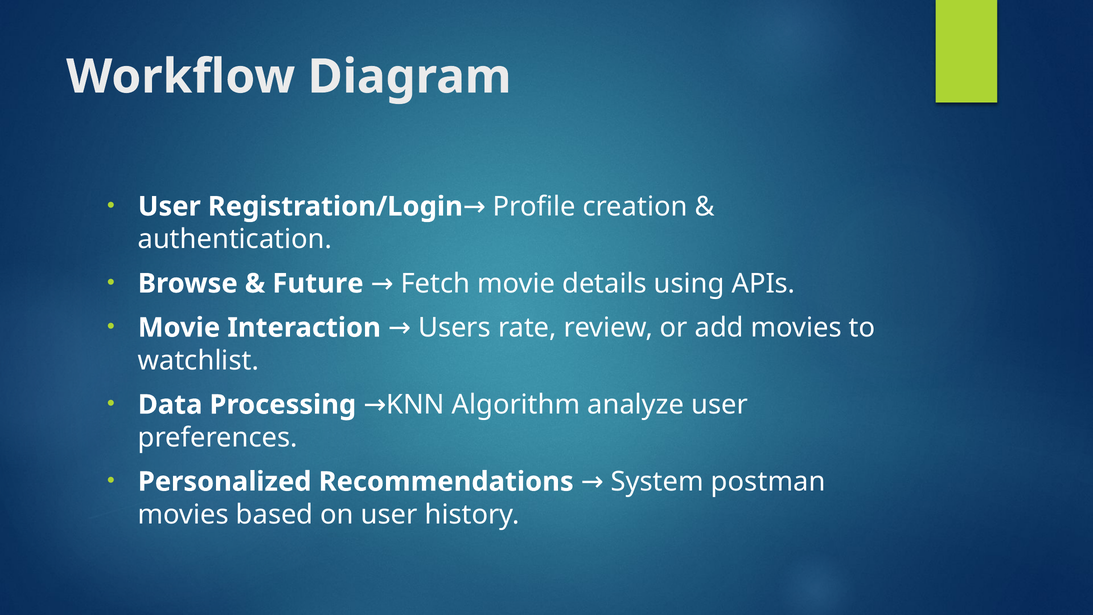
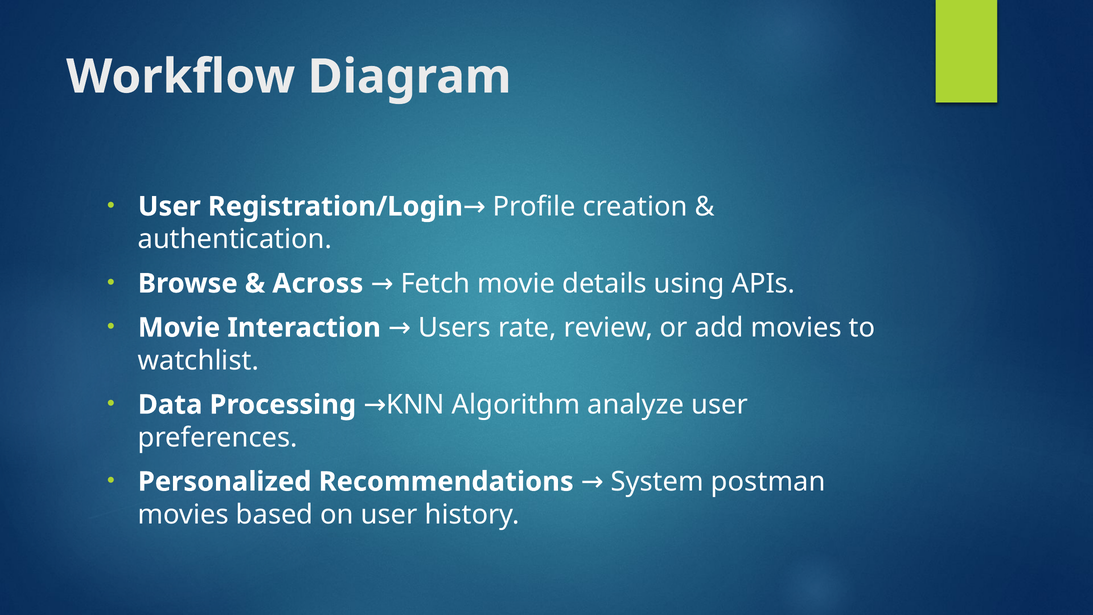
Future: Future -> Across
